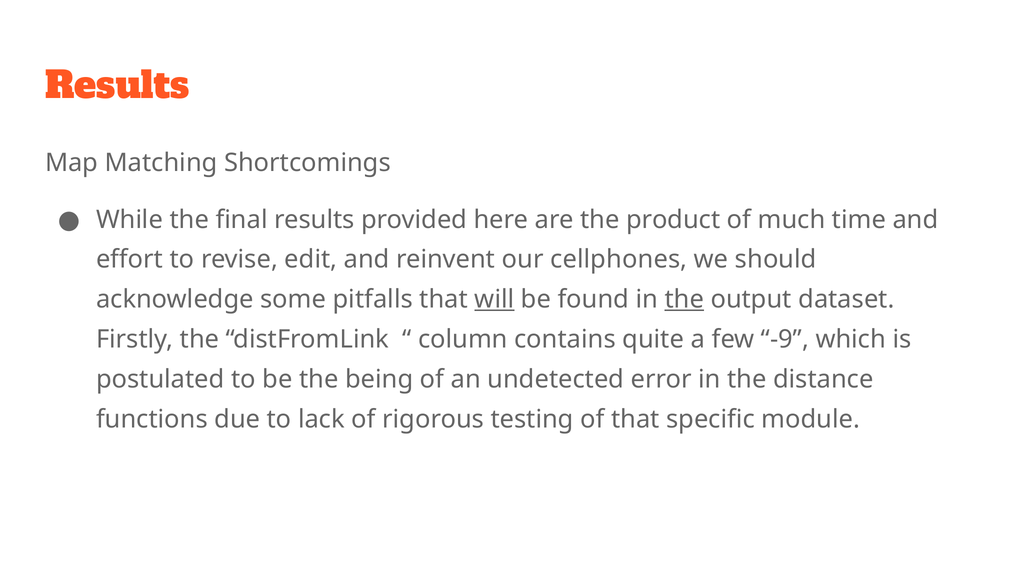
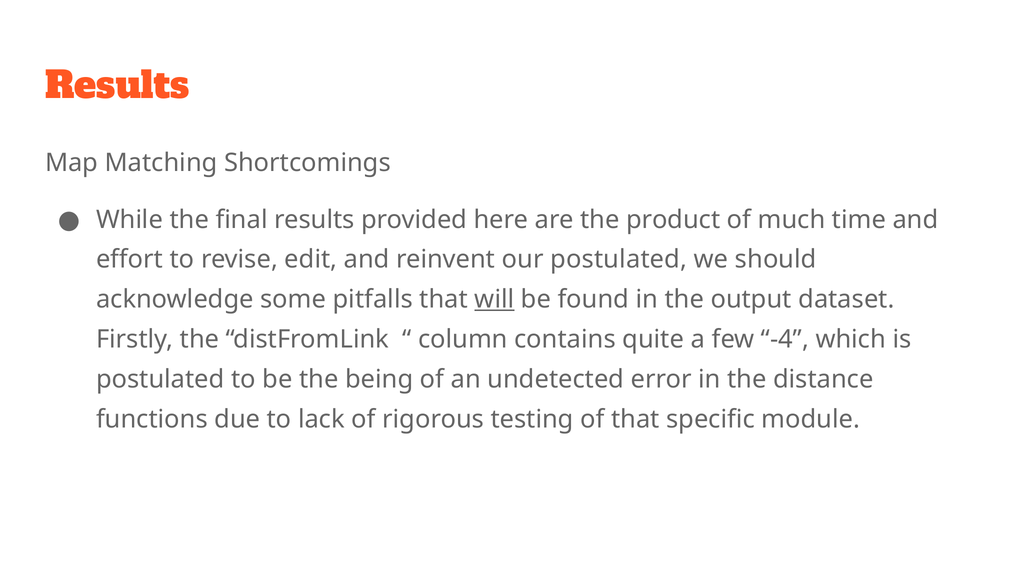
our cellphones: cellphones -> postulated
the at (684, 300) underline: present -> none
-9: -9 -> -4
